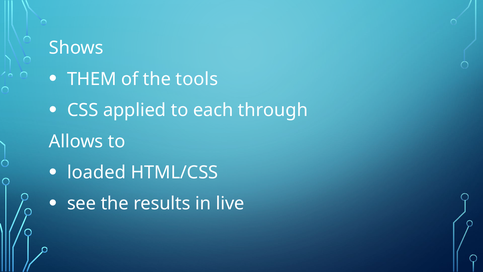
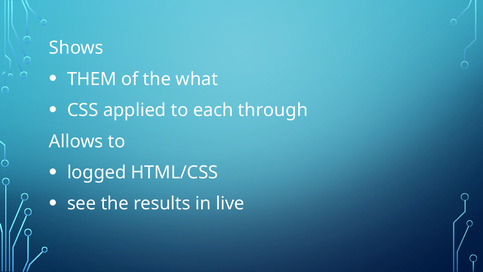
tools: tools -> what
loaded: loaded -> logged
